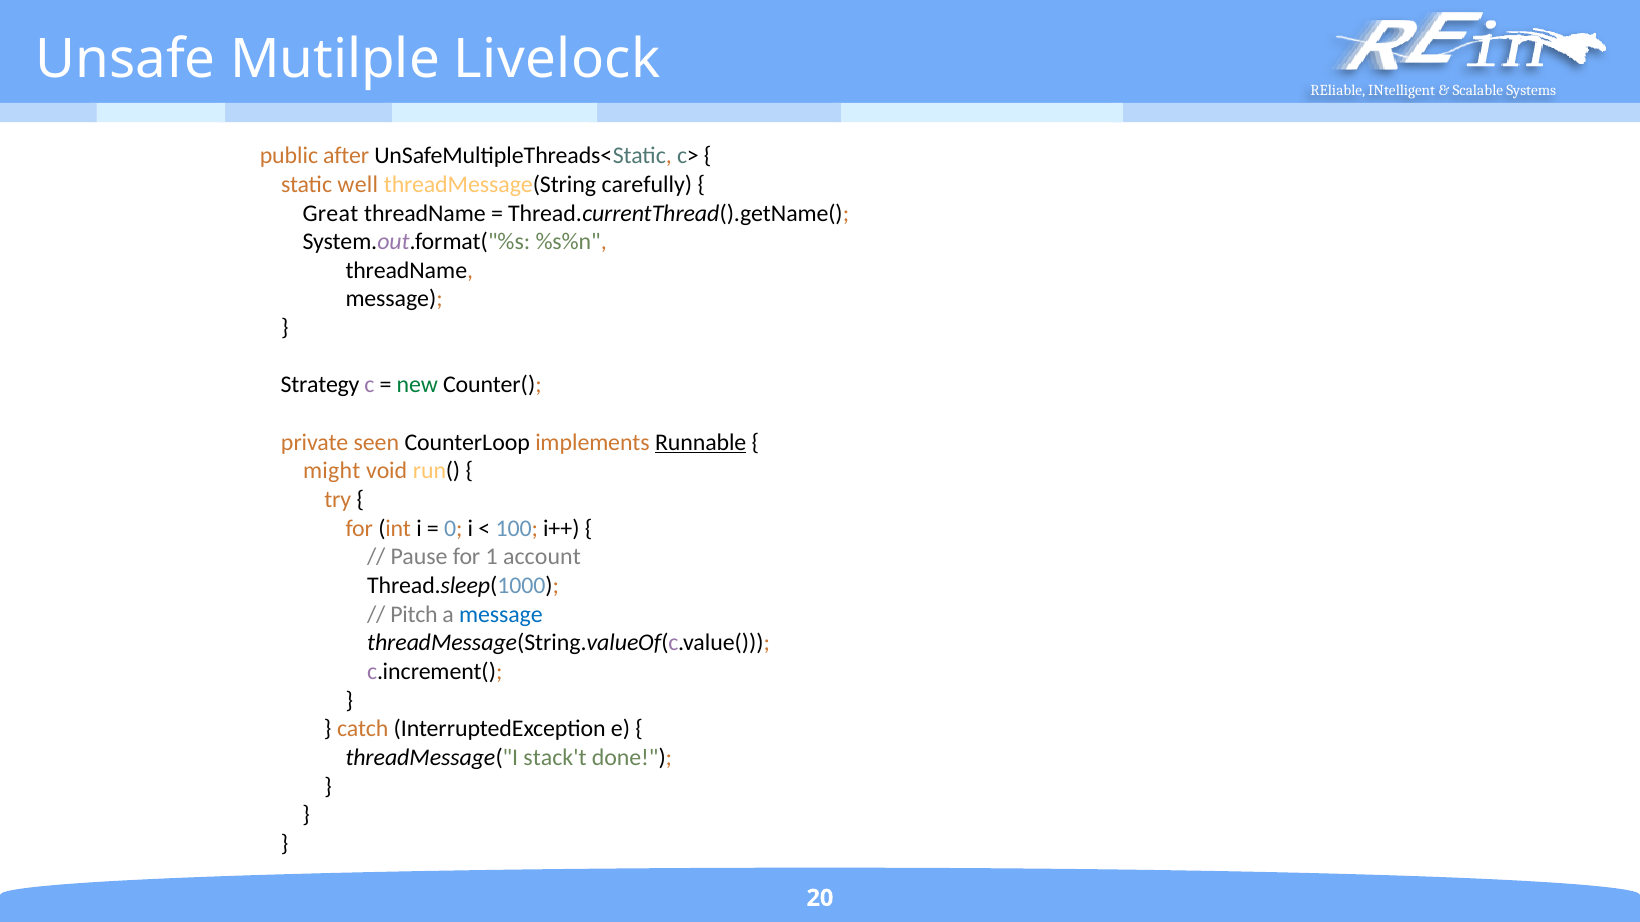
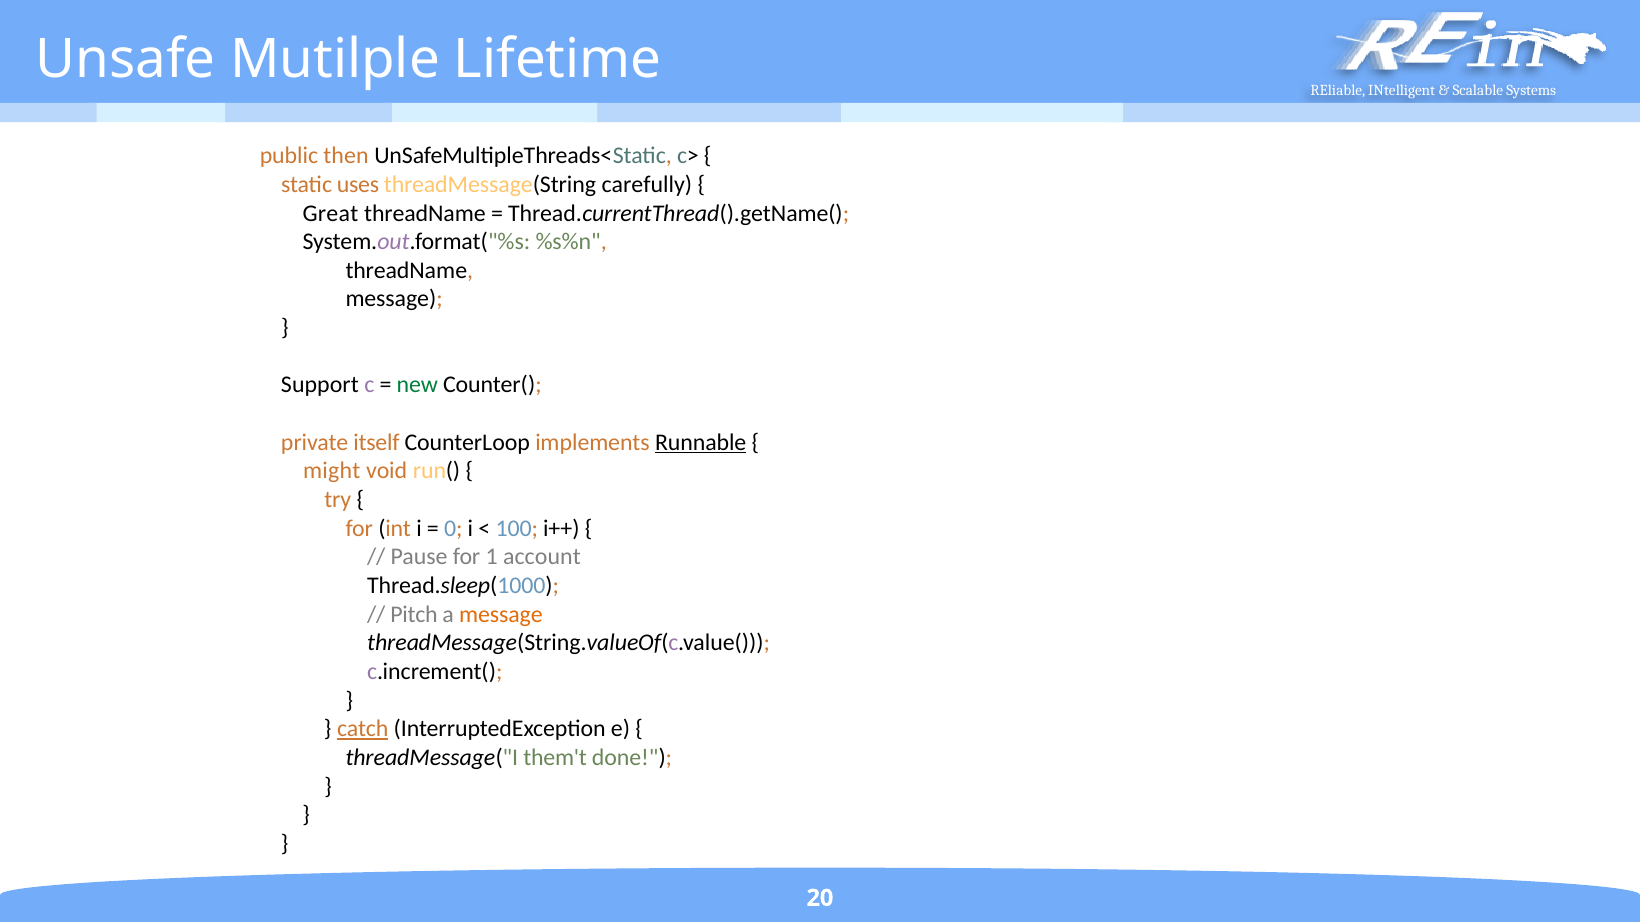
Livelock: Livelock -> Lifetime
after: after -> then
well: well -> uses
Strategy: Strategy -> Support
seen: seen -> itself
message at (501, 615) colour: blue -> orange
catch underline: none -> present
stack't: stack't -> them't
